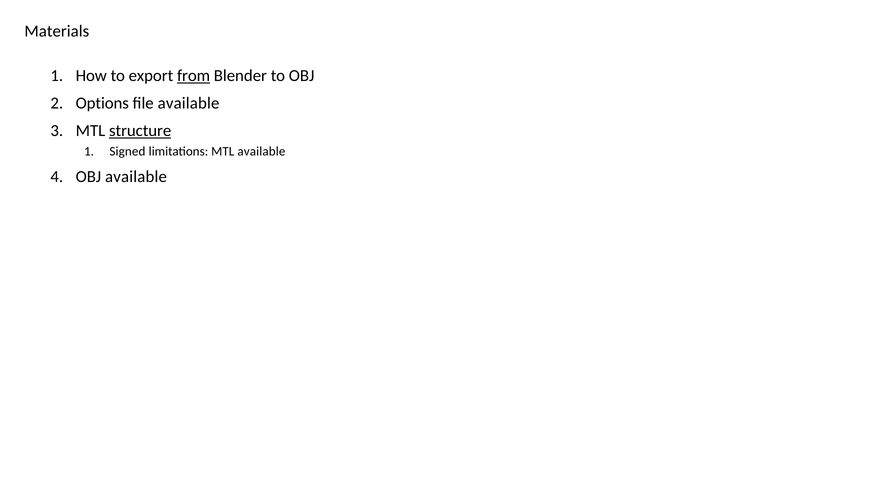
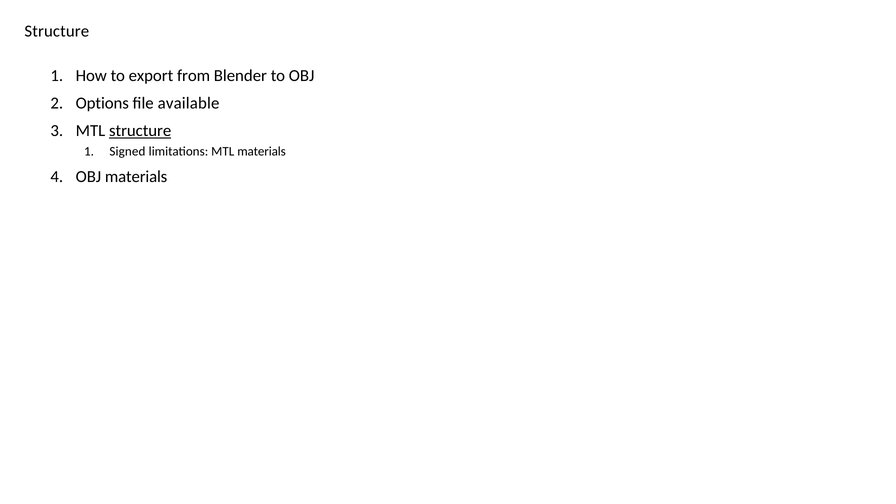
Materials at (57, 31): Materials -> Structure
from underline: present -> none
MTL available: available -> materials
OBJ available: available -> materials
